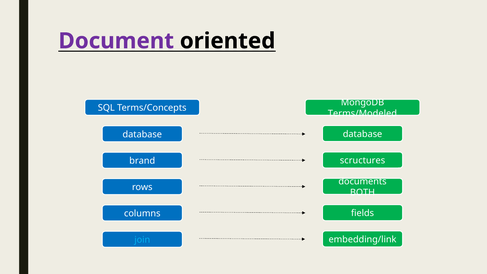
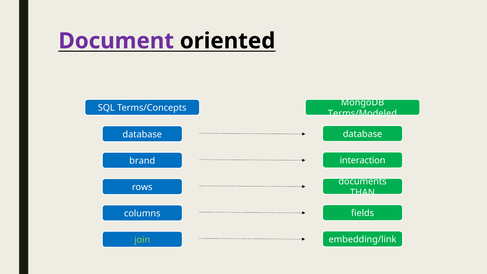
scructures: scructures -> interaction
BOTH: BOTH -> THAN
join colour: light blue -> light green
